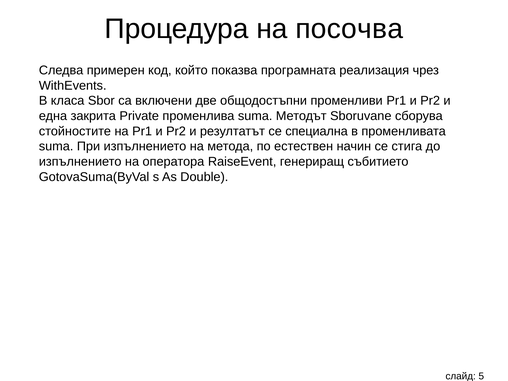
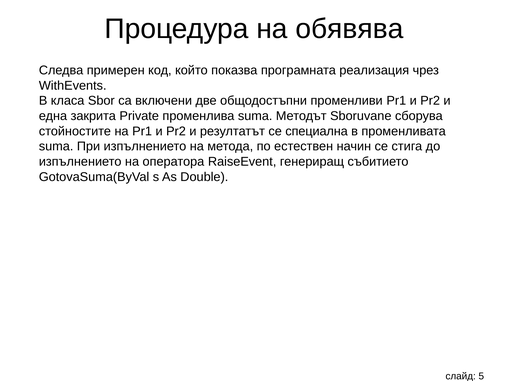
посочва: посочва -> обявява
